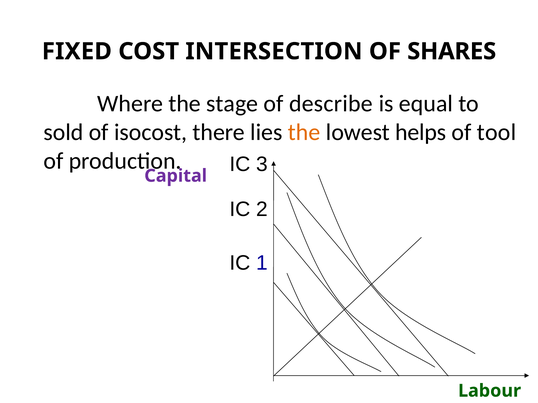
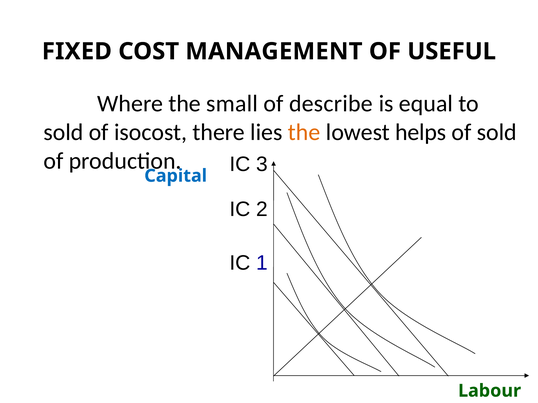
INTERSECTION: INTERSECTION -> MANAGEMENT
SHARES: SHARES -> USEFUL
stage: stage -> small
of tool: tool -> sold
Capital colour: purple -> blue
